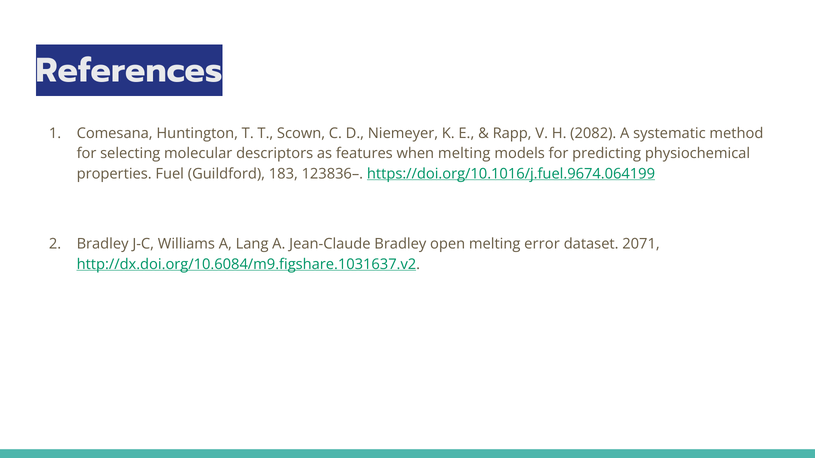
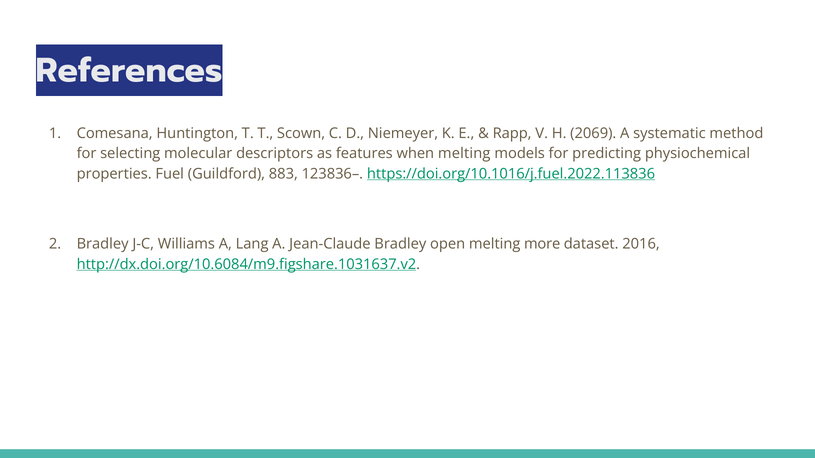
2082: 2082 -> 2069
183: 183 -> 883
https://doi.org/10.1016/j.fuel.9674.064199: https://doi.org/10.1016/j.fuel.9674.064199 -> https://doi.org/10.1016/j.fuel.2022.113836
error: error -> more
2071: 2071 -> 2016
